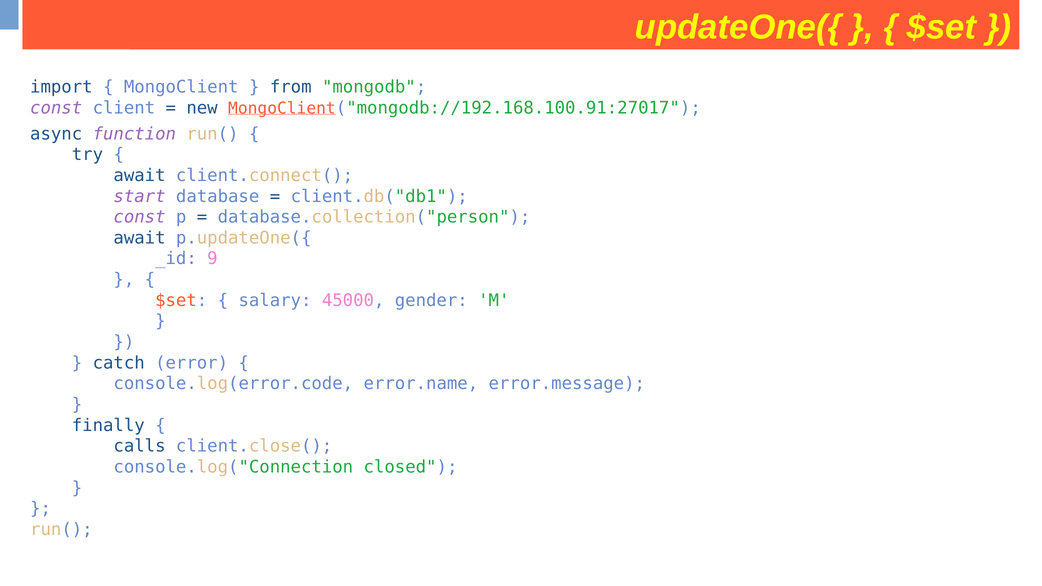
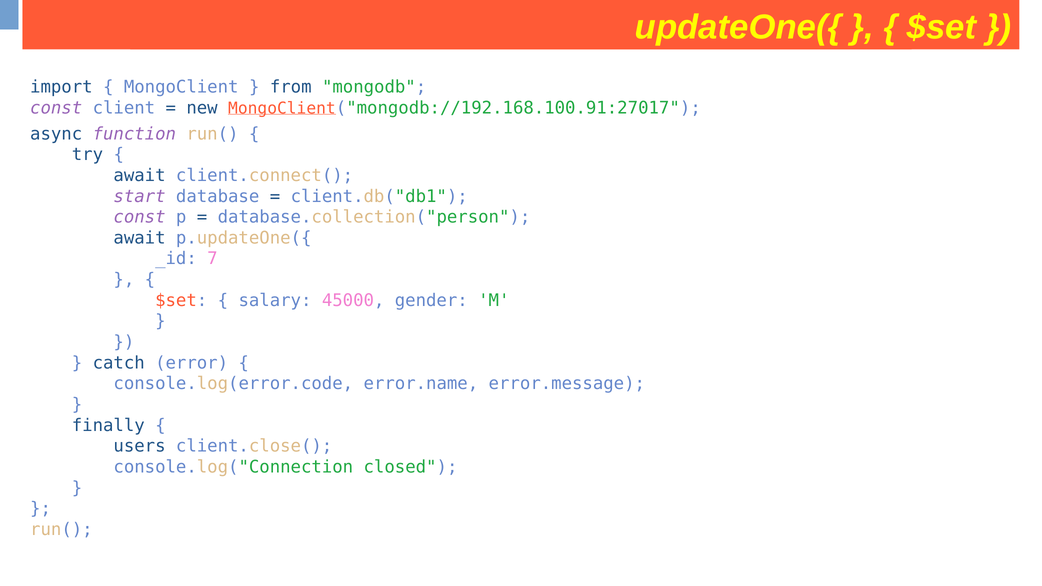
9: 9 -> 7
calls: calls -> users
